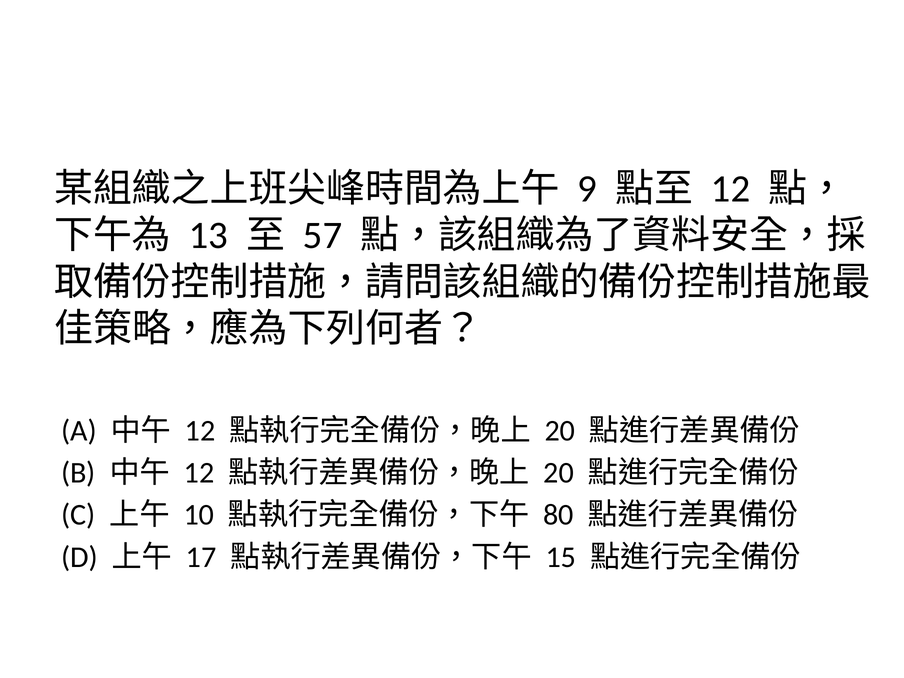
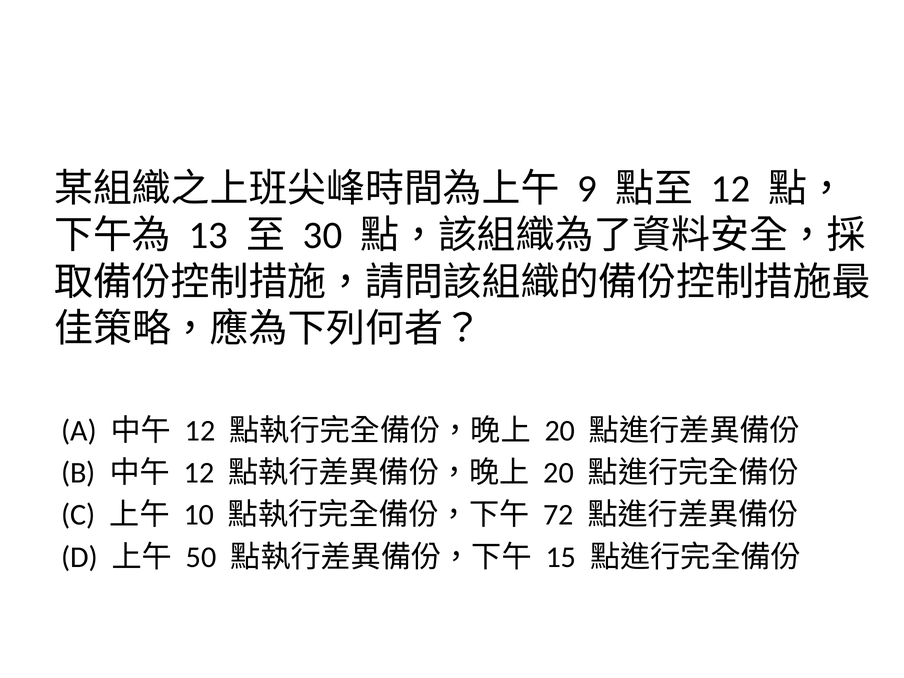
57: 57 -> 30
80: 80 -> 72
17: 17 -> 50
